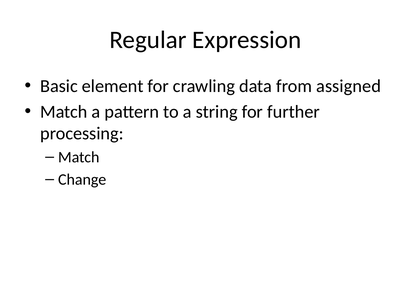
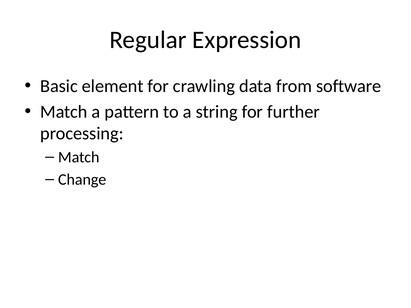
assigned: assigned -> software
